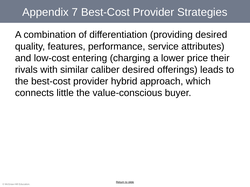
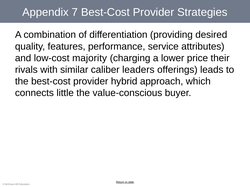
entering: entering -> majority
caliber desired: desired -> leaders
